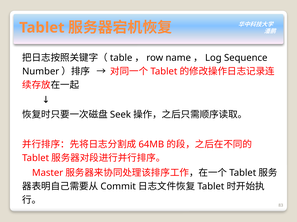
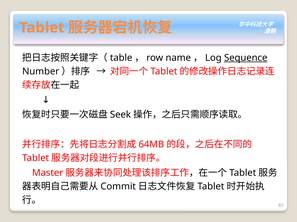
Sequence underline: none -> present
